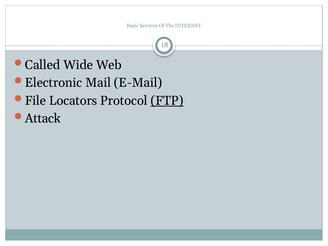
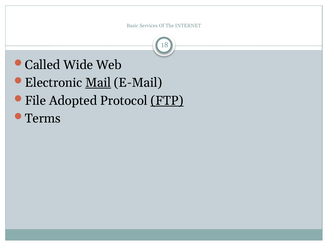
Mail underline: none -> present
Locators: Locators -> Adopted
Attack: Attack -> Terms
